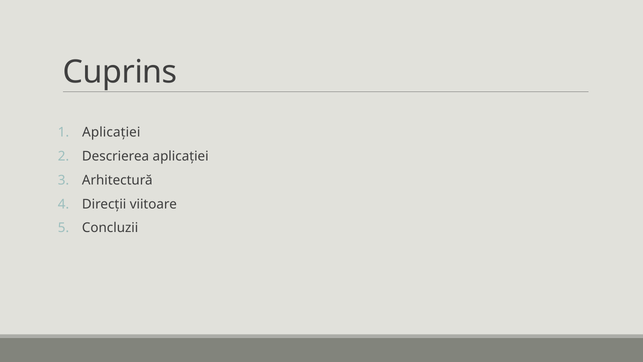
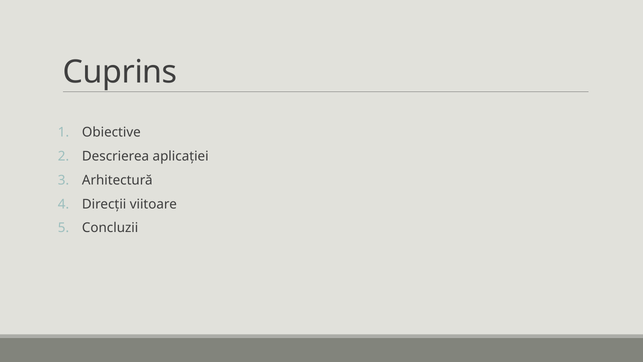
Aplicației at (111, 132): Aplicației -> Obiective
